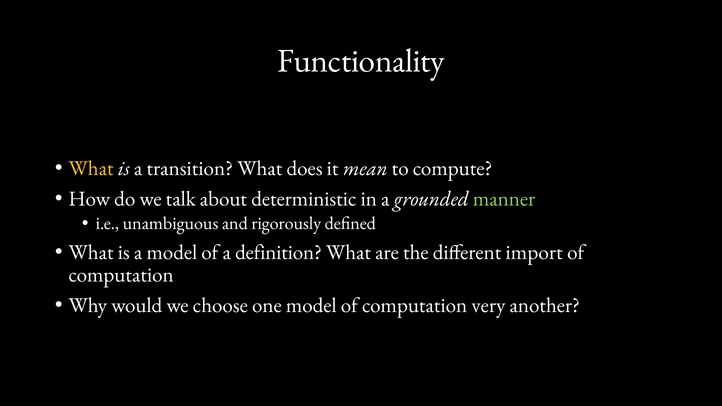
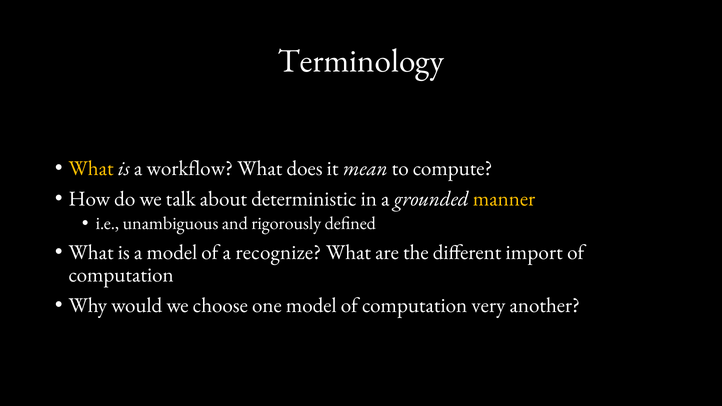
Functionality: Functionality -> Terminology
transition: transition -> workflow
manner colour: light green -> yellow
definition: definition -> recognize
